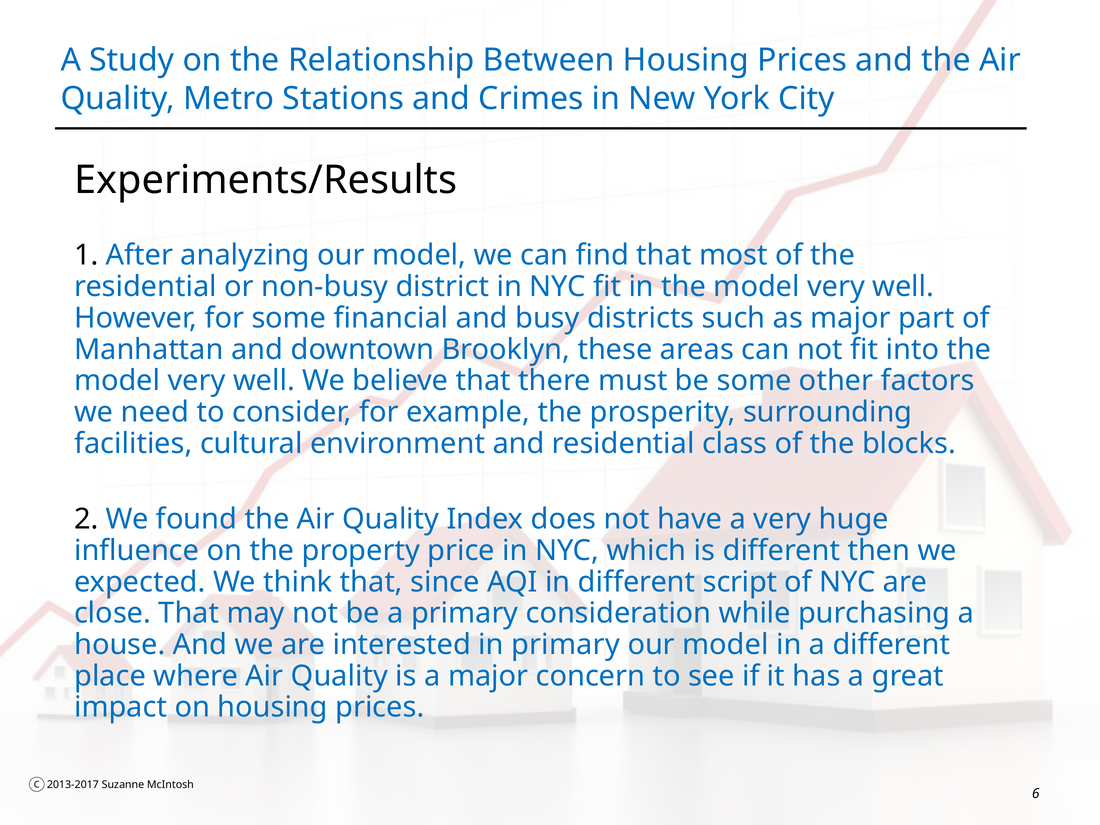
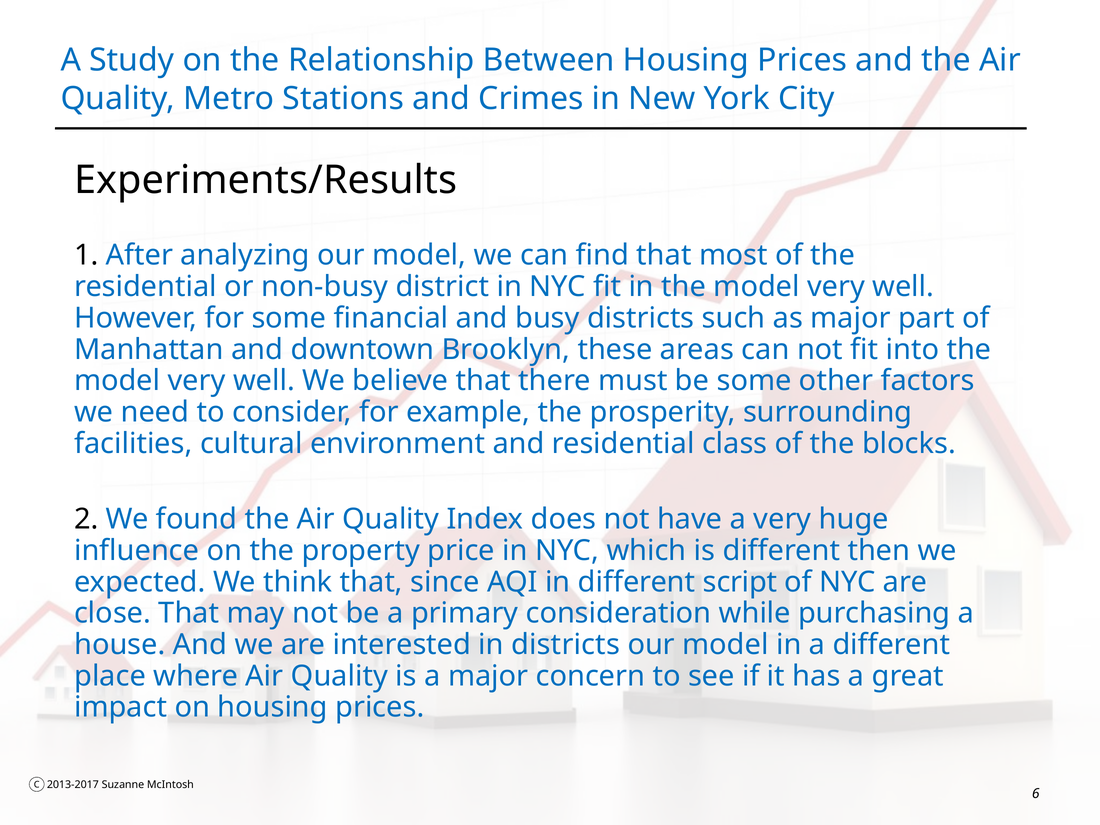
in primary: primary -> districts
